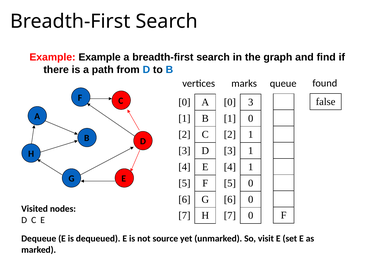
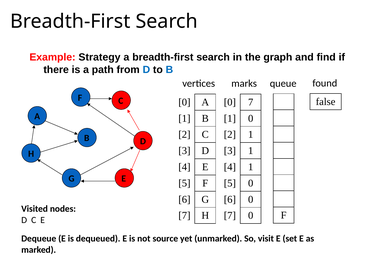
Example Example: Example -> Strategy
3 at (251, 102): 3 -> 7
